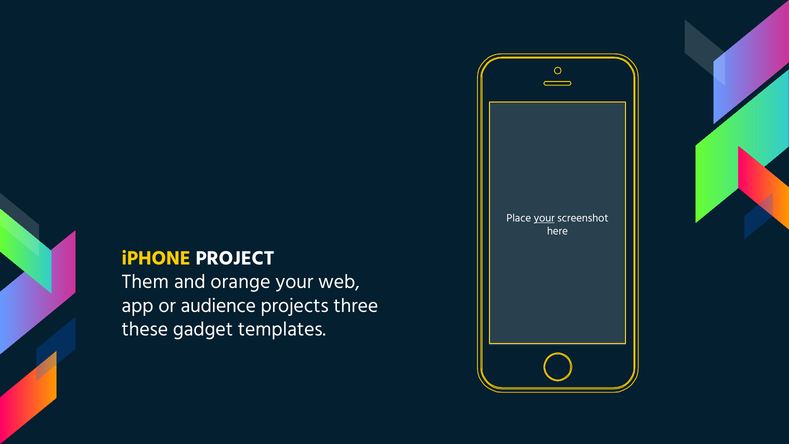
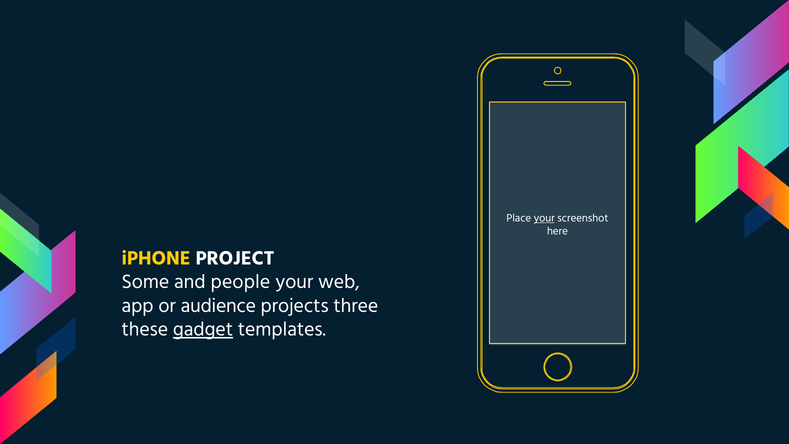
Them: Them -> Some
orange: orange -> people
gadget underline: none -> present
